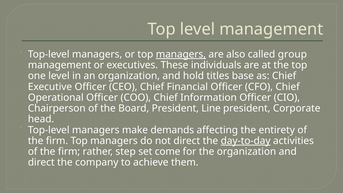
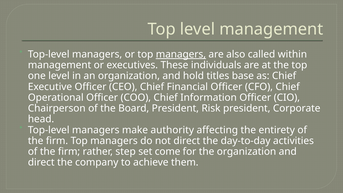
group: group -> within
Line: Line -> Risk
demands: demands -> authority
day-to-day underline: present -> none
